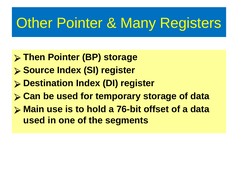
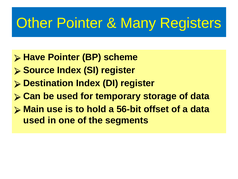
Then: Then -> Have
BP storage: storage -> scheme
76-bit: 76-bit -> 56-bit
